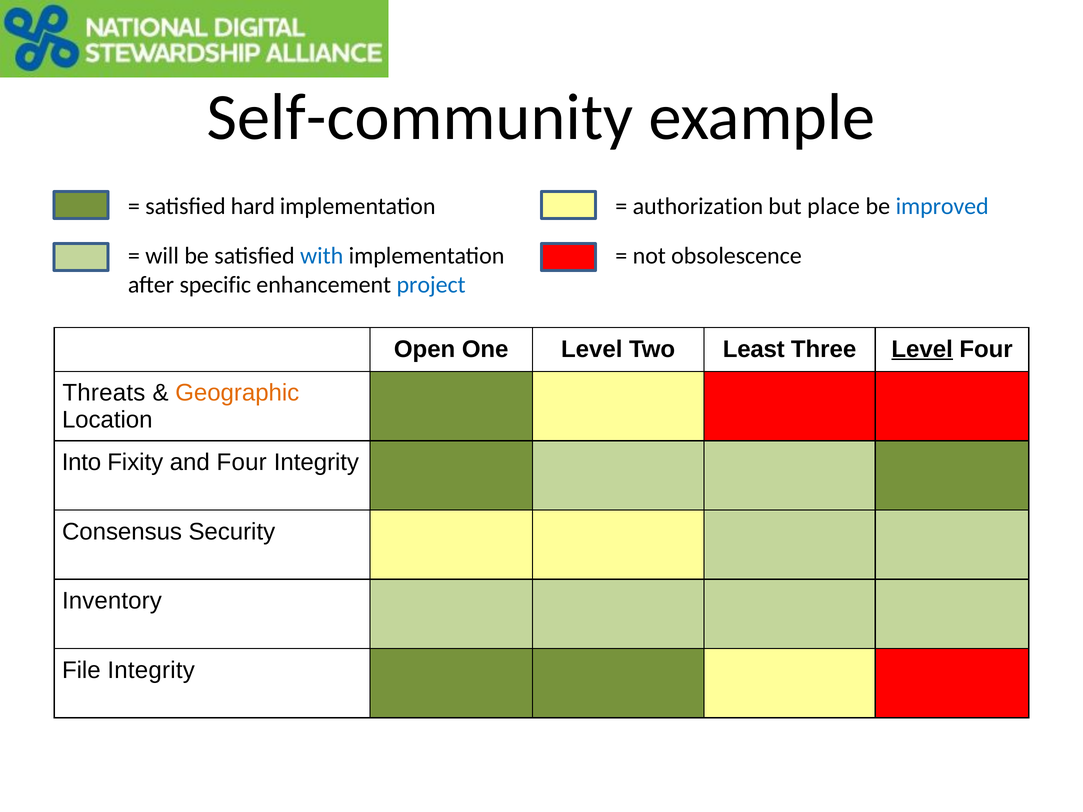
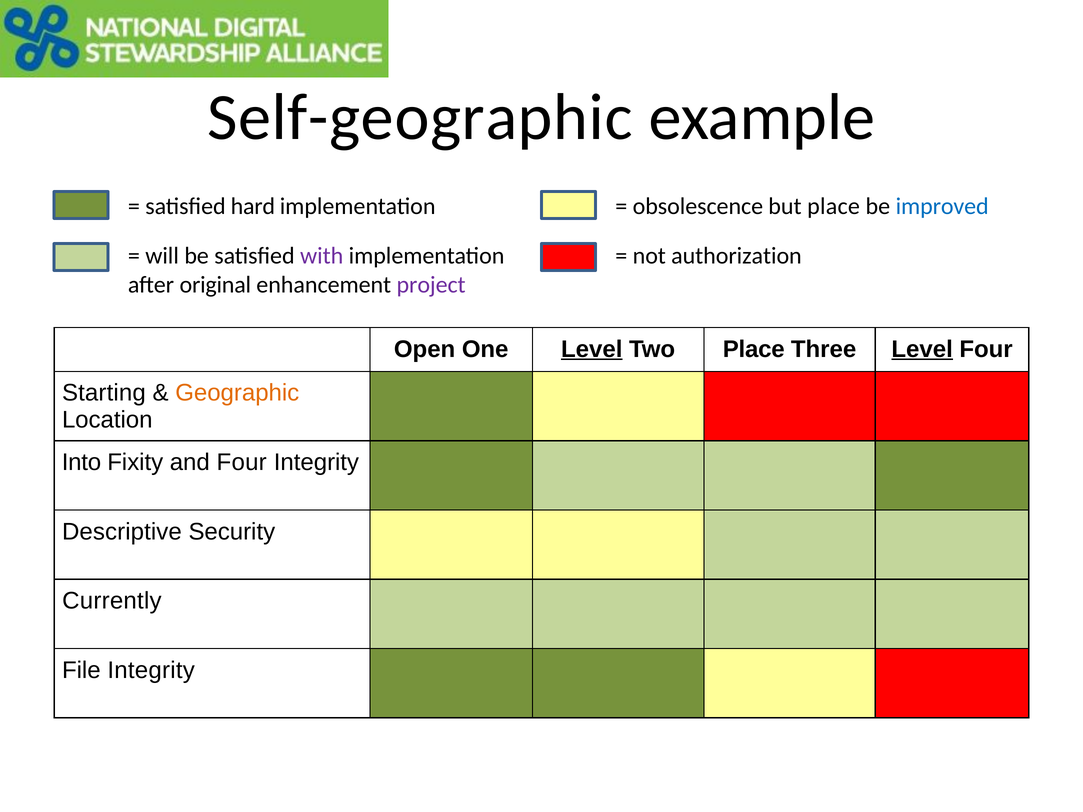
Self-community: Self-community -> Self-geographic
authorization: authorization -> obsolescence
obsolescence: obsolescence -> authorization
with colour: blue -> purple
specific: specific -> original
project colour: blue -> purple
Level at (592, 349) underline: none -> present
Two Least: Least -> Place
Threats: Threats -> Starting
Consensus: Consensus -> Descriptive
Inventory: Inventory -> Currently
